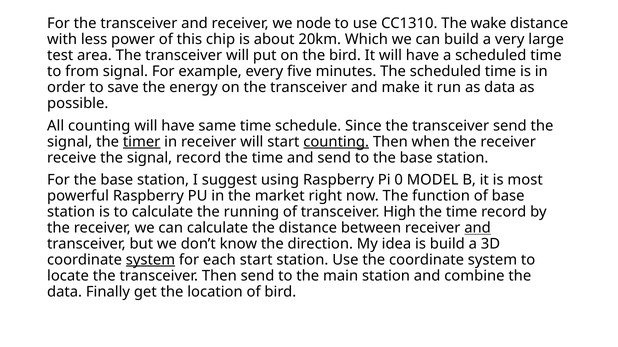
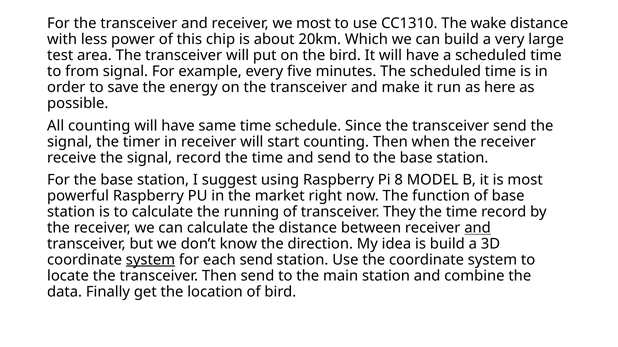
we node: node -> most
as data: data -> here
timer underline: present -> none
counting at (336, 142) underline: present -> none
0: 0 -> 8
High: High -> They
each start: start -> send
